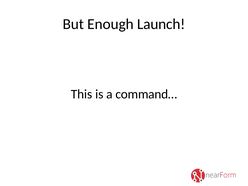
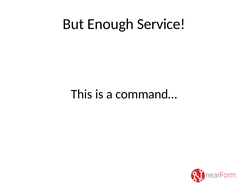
Launch: Launch -> Service
